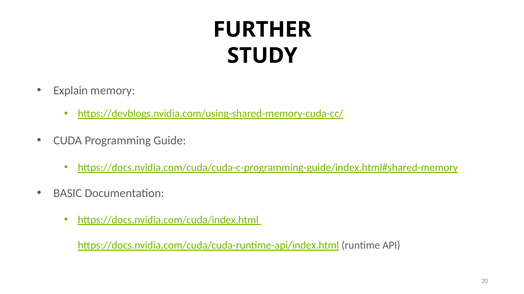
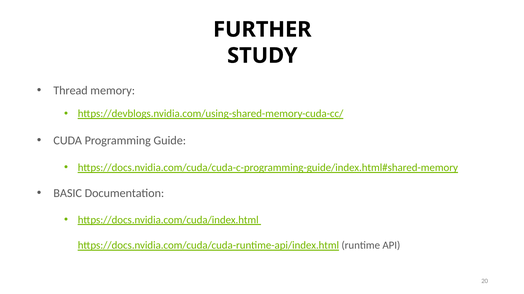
Explain: Explain -> Thread
